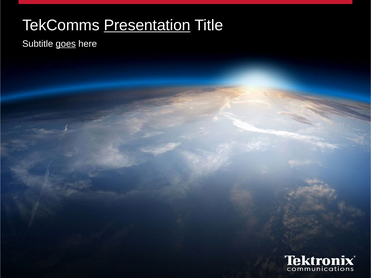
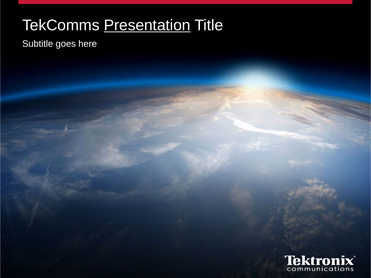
goes underline: present -> none
